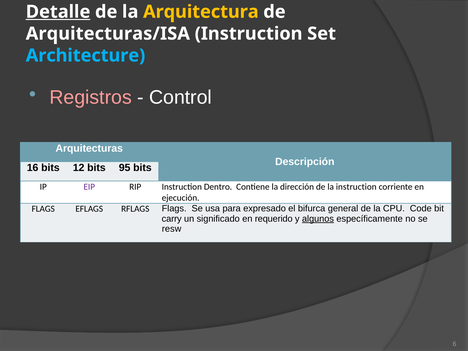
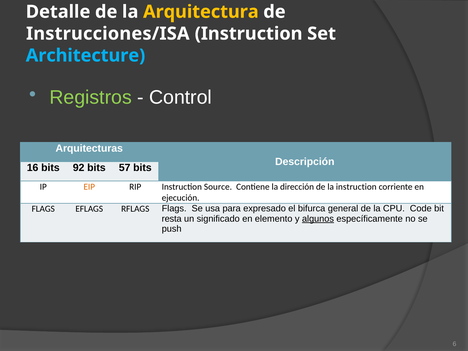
Detalle underline: present -> none
Arquitecturas/ISA: Arquitecturas/ISA -> Instrucciones/ISA
Registros colour: pink -> light green
12: 12 -> 92
95: 95 -> 57
EIP colour: purple -> orange
Dentro: Dentro -> Source
carry: carry -> resta
requerido: requerido -> elemento
resw: resw -> push
